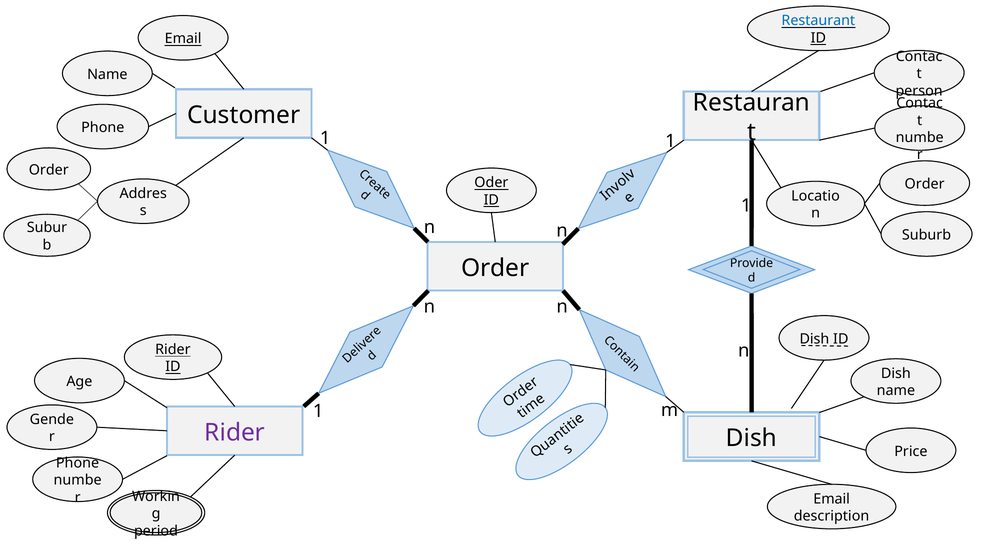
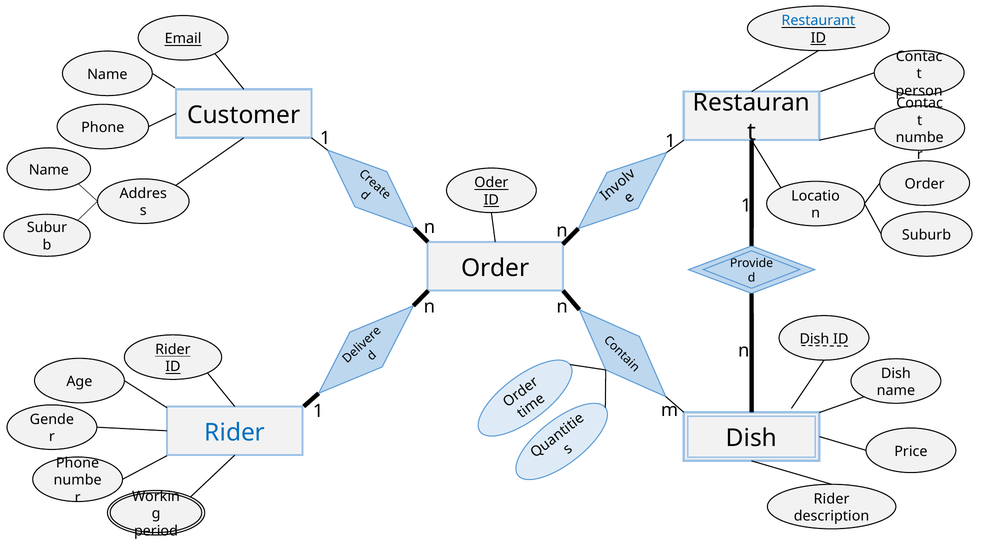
Order at (49, 170): Order -> Name
Rider at (235, 433) colour: purple -> blue
Email at (832, 499): Email -> Rider
